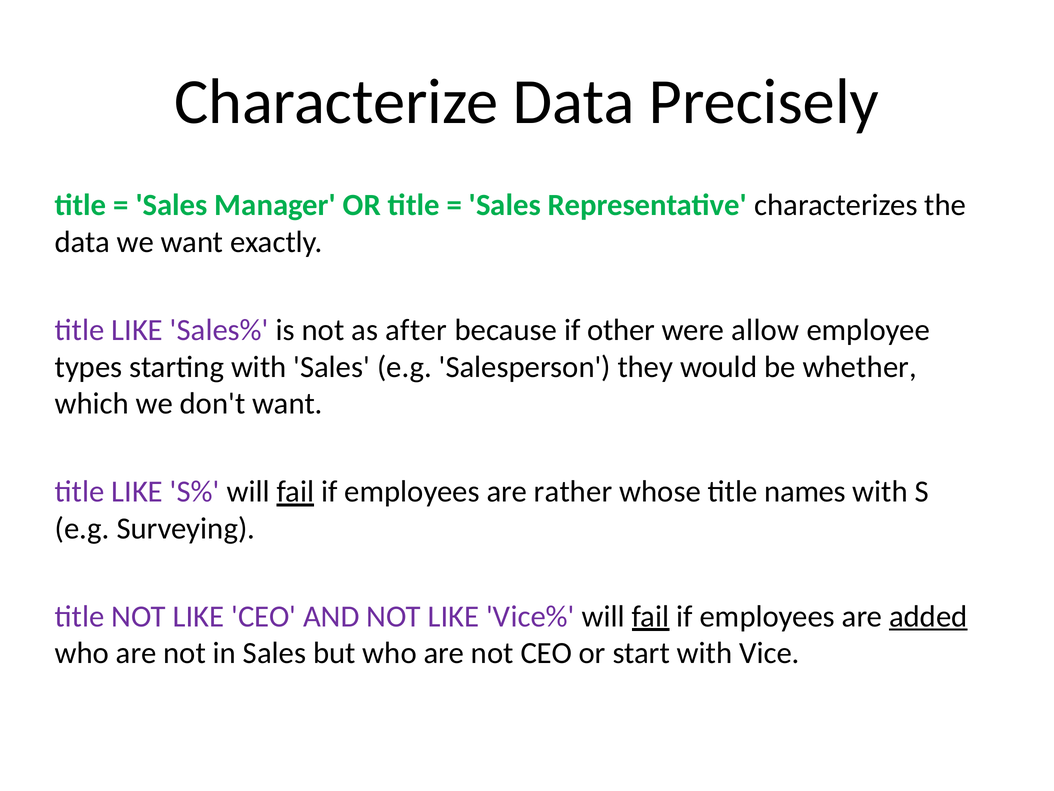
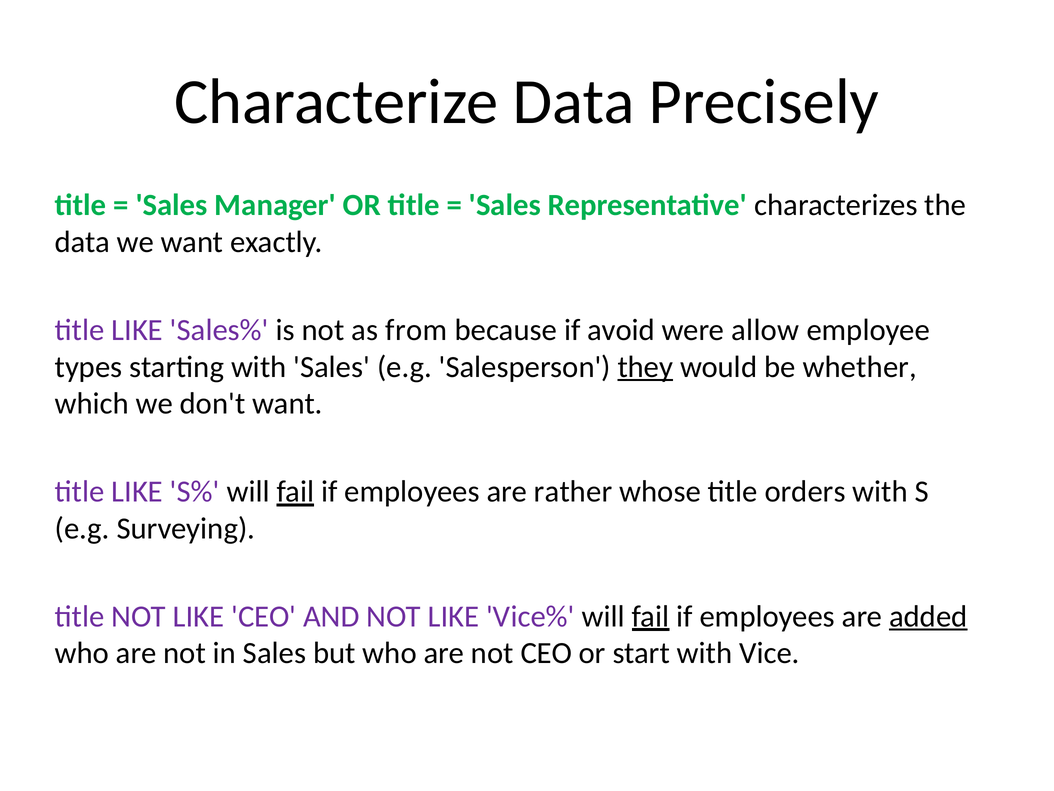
after: after -> from
other: other -> avoid
they underline: none -> present
names: names -> orders
